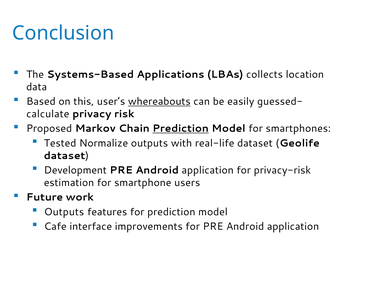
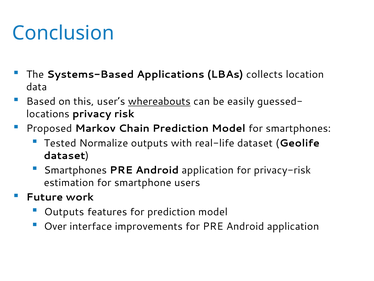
calculate: calculate -> locations
Prediction at (181, 128) underline: present -> none
Development at (75, 170): Development -> Smartphones
Cafe: Cafe -> Over
